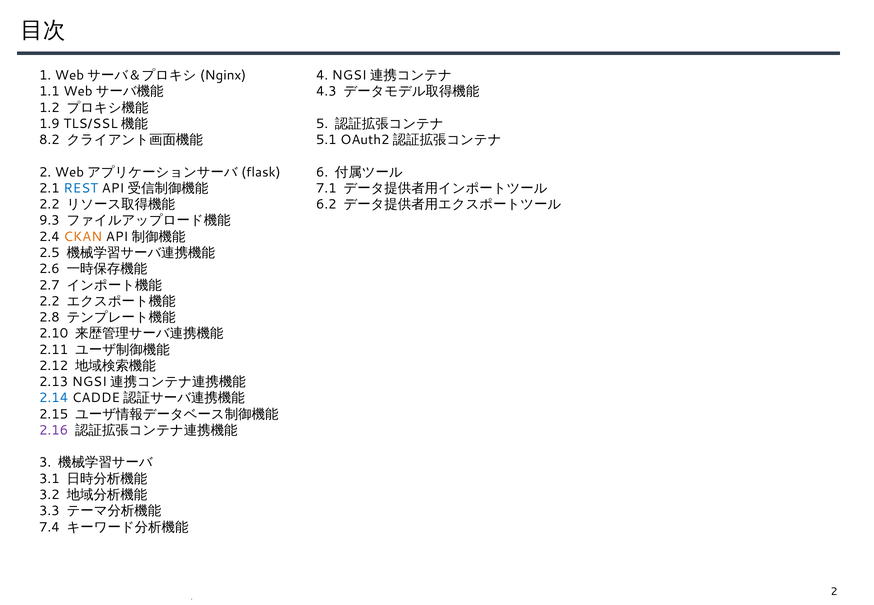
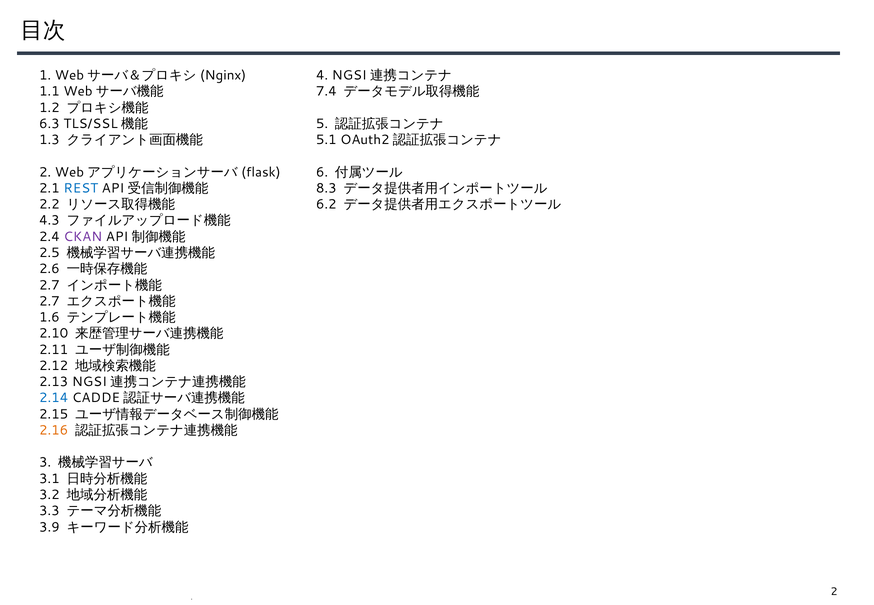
4.3: 4.3 -> 7.4
1.9: 1.9 -> 6.3
8.2: 8.2 -> 1.3
7.1: 7.1 -> 8.3
9.3: 9.3 -> 4.3
CKAN colour: orange -> purple
2.2 at (49, 301): 2.2 -> 2.7
2.8: 2.8 -> 1.6
2.16 colour: purple -> orange
7.4: 7.4 -> 3.9
